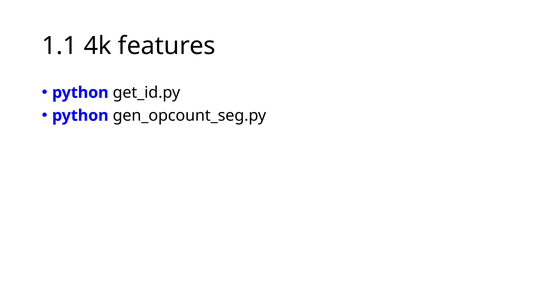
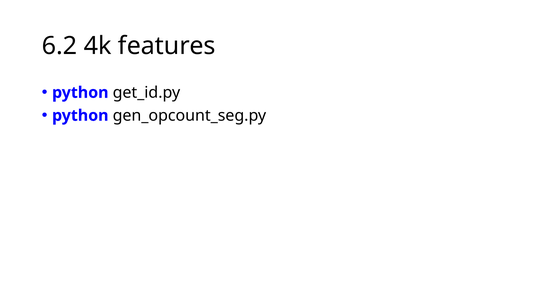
1.1: 1.1 -> 6.2
